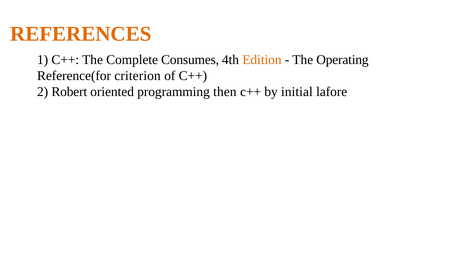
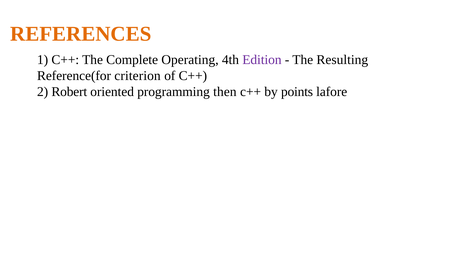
Consumes: Consumes -> Operating
Edition colour: orange -> purple
Operating: Operating -> Resulting
initial: initial -> points
